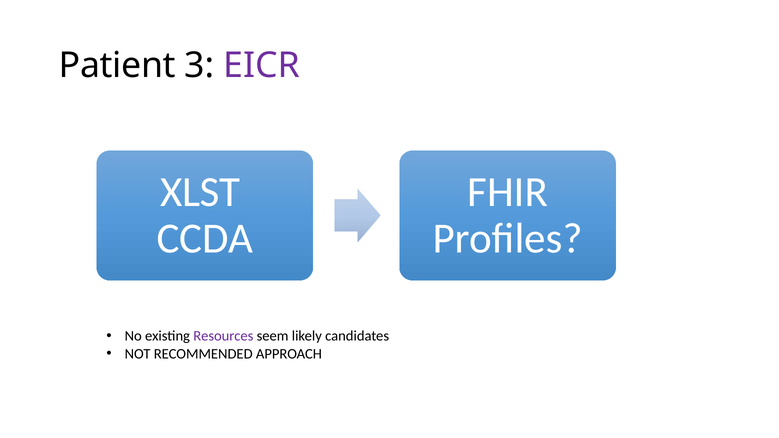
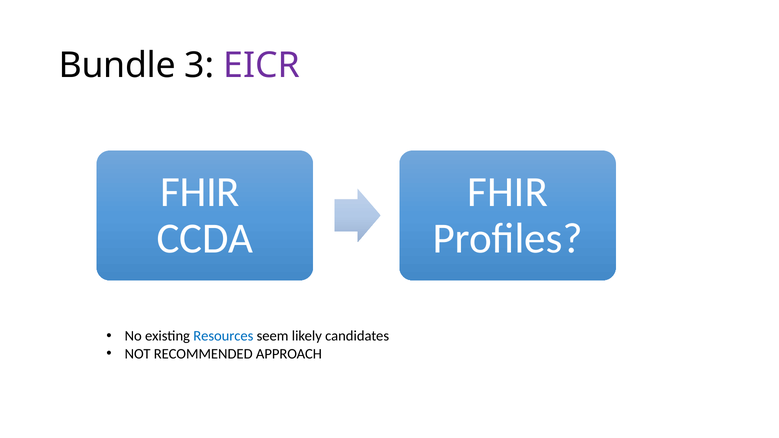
Patient: Patient -> Bundle
XLST at (200, 192): XLST -> FHIR
Resources colour: purple -> blue
